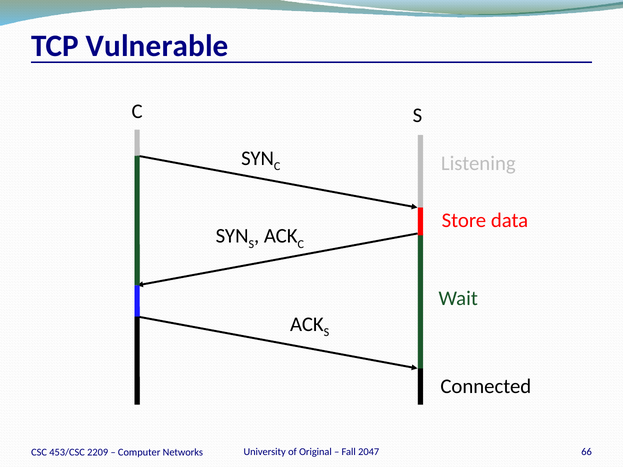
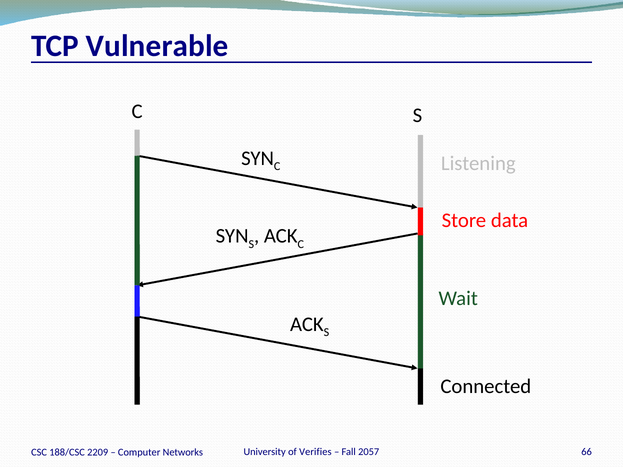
Original: Original -> Verifies
2047: 2047 -> 2057
453/CSC: 453/CSC -> 188/CSC
